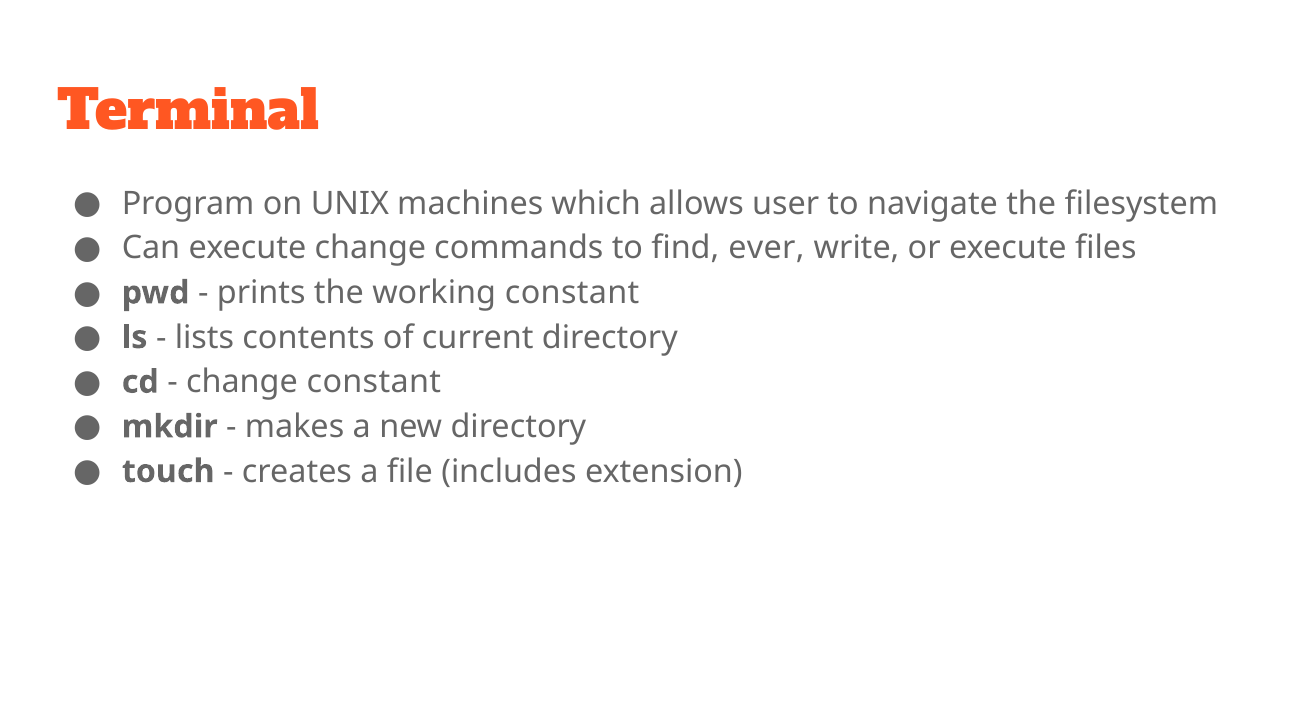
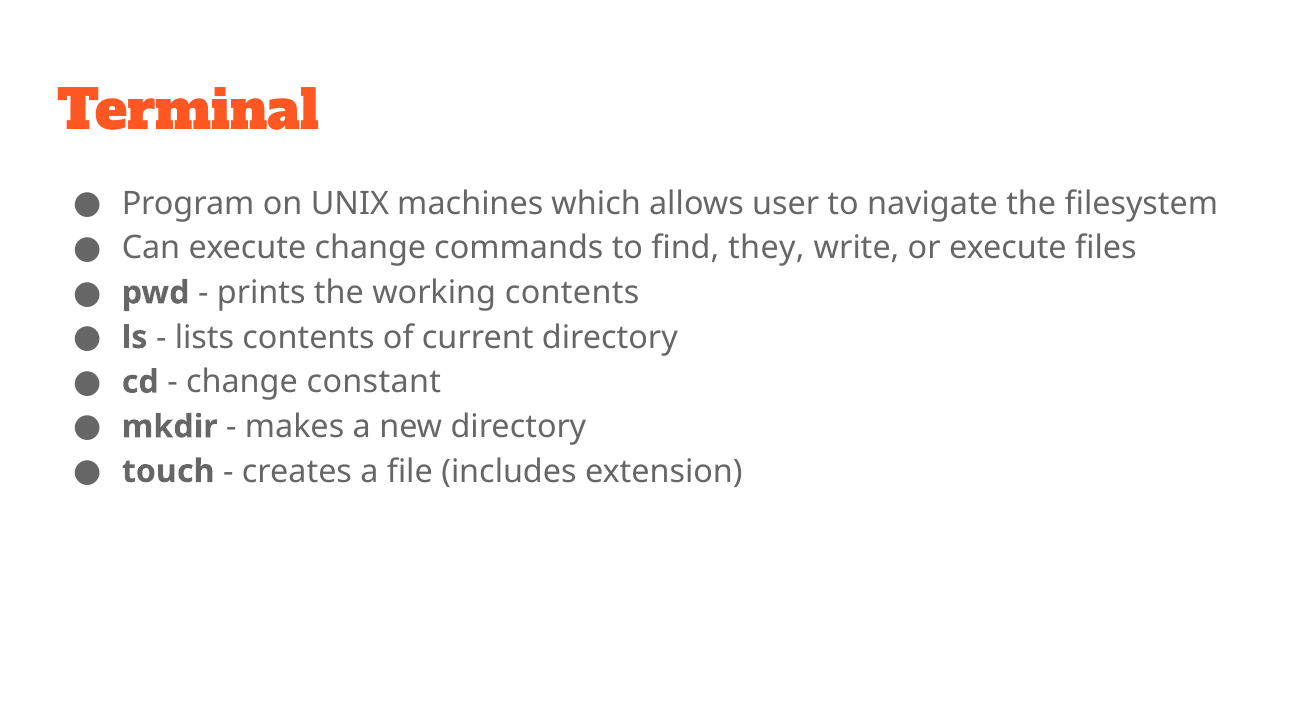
ever: ever -> they
working constant: constant -> contents
